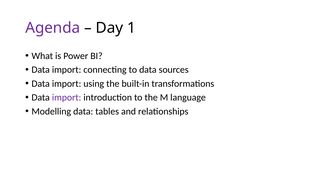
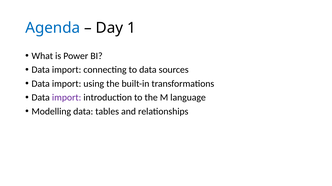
Agenda colour: purple -> blue
